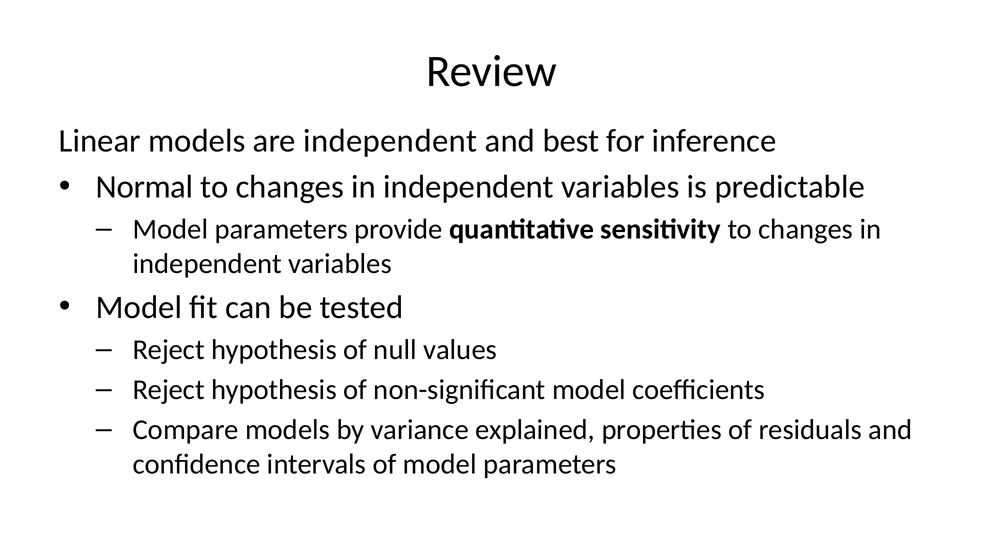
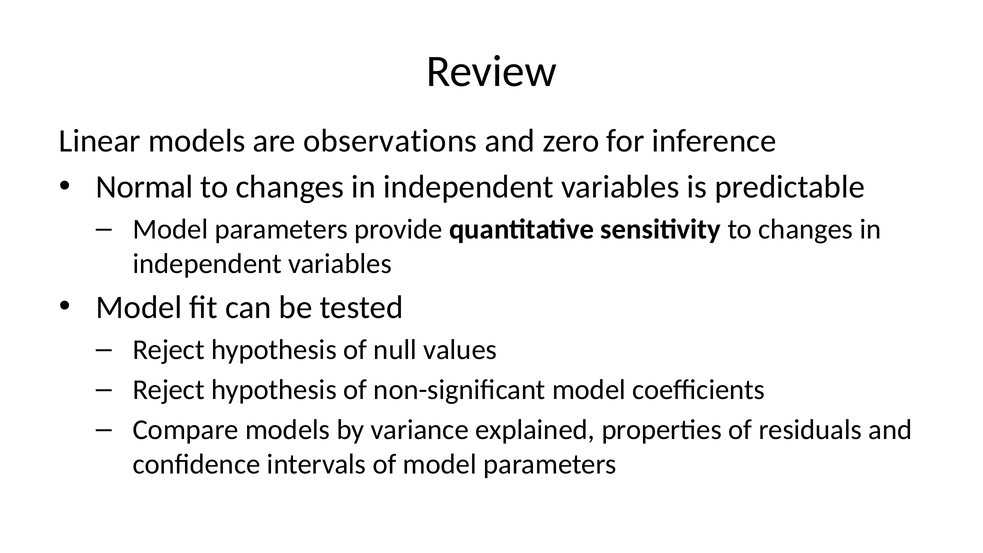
are independent: independent -> observations
best: best -> zero
